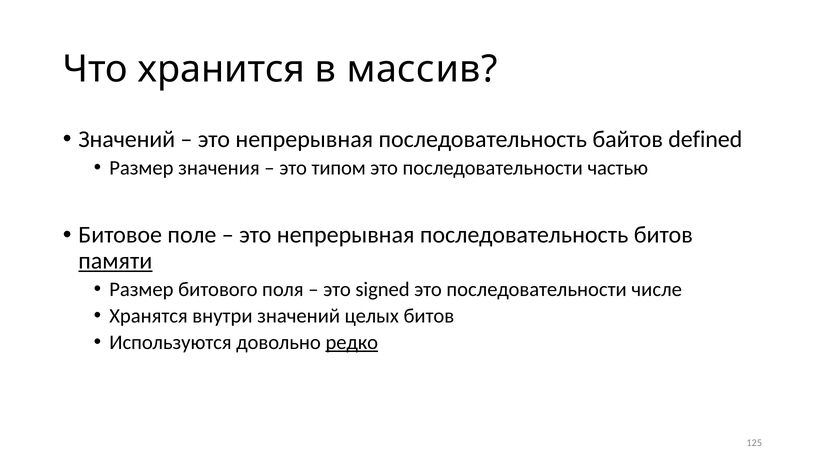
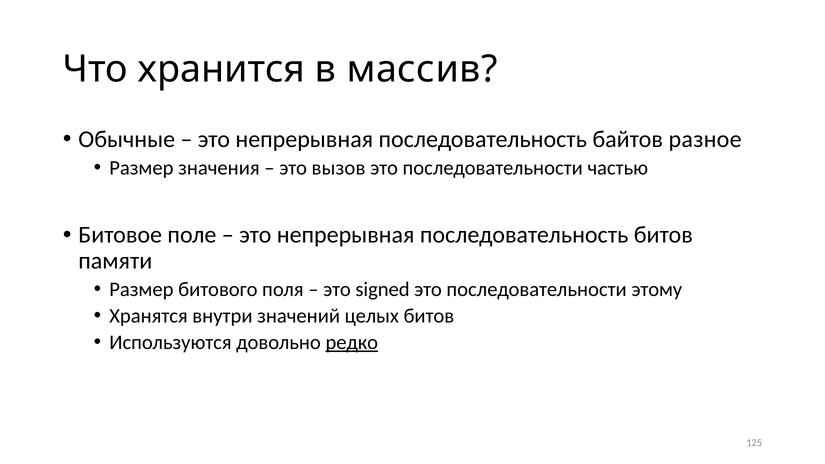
Значений at (127, 139): Значений -> Обычные
defined: defined -> разное
типом: типом -> вызов
памяти underline: present -> none
числе: числе -> этому
